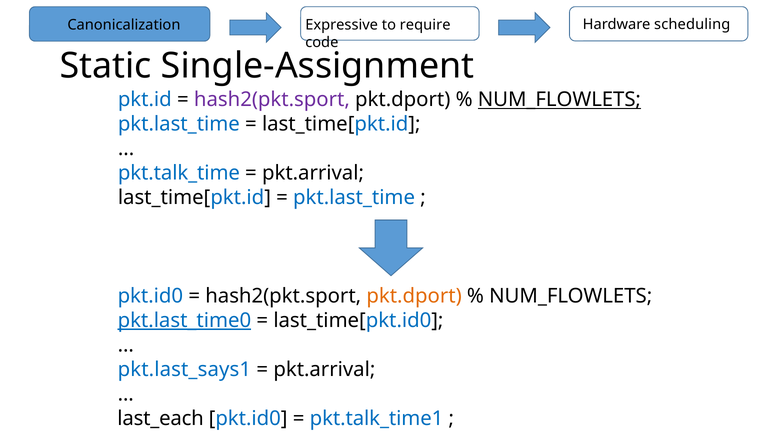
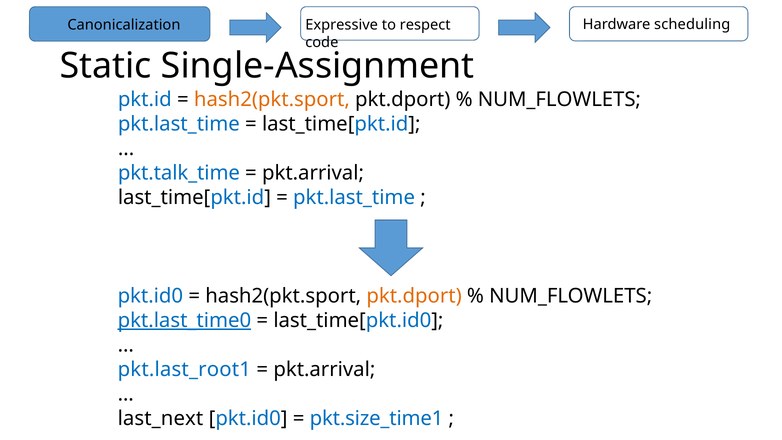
require: require -> respect
hash2(pkt.sport at (272, 100) colour: purple -> orange
NUM_FLOWLETS at (559, 100) underline: present -> none
pkt.last_says1: pkt.last_says1 -> pkt.last_root1
last_each: last_each -> last_next
pkt.talk_time1: pkt.talk_time1 -> pkt.size_time1
